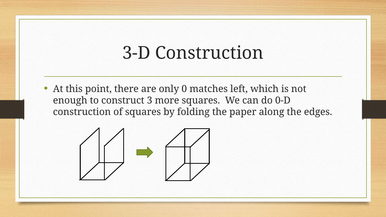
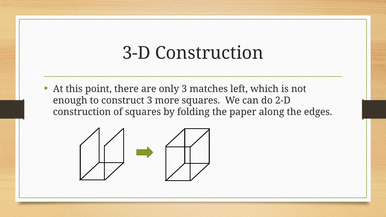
only 0: 0 -> 3
0-D: 0-D -> 2-D
